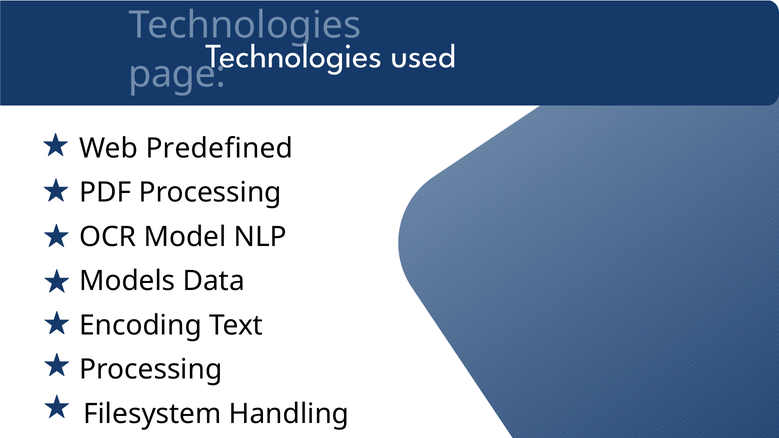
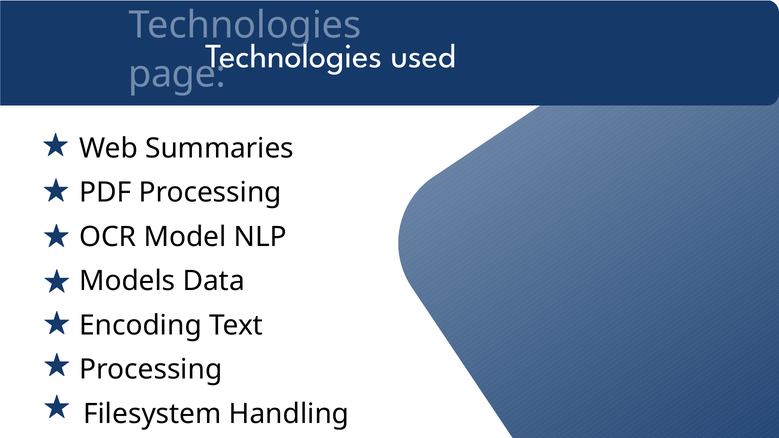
Predefined: Predefined -> Summaries
